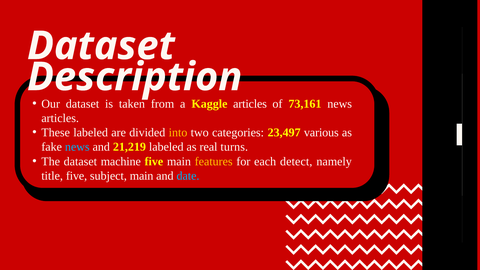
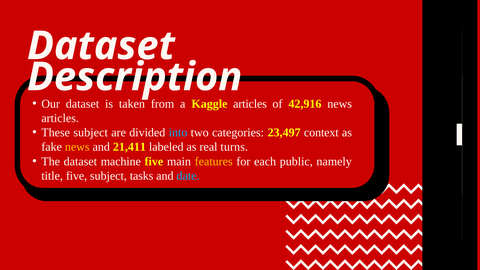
73,161: 73,161 -> 42,916
These labeled: labeled -> subject
into colour: yellow -> light blue
various: various -> context
news at (77, 147) colour: light blue -> yellow
21,219: 21,219 -> 21,411
detect: detect -> public
subject main: main -> tasks
